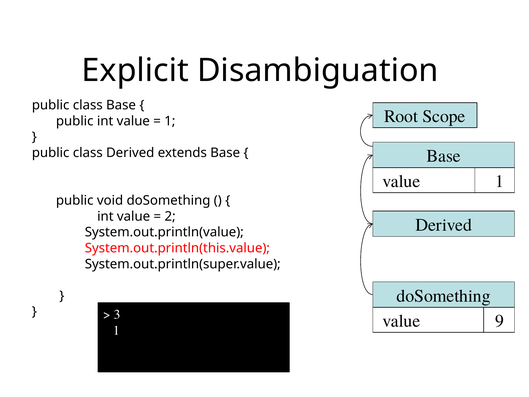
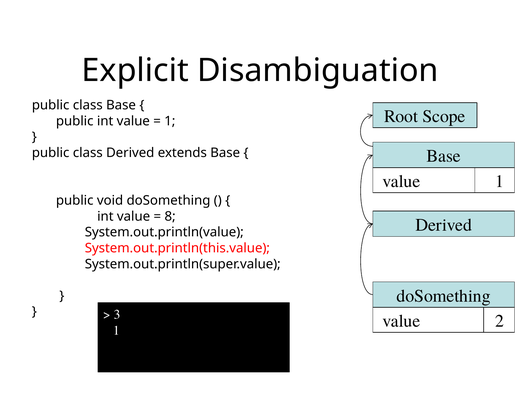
2: 2 -> 8
9: 9 -> 2
